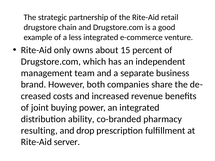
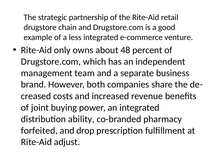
15: 15 -> 48
resulting: resulting -> forfeited
server: server -> adjust
